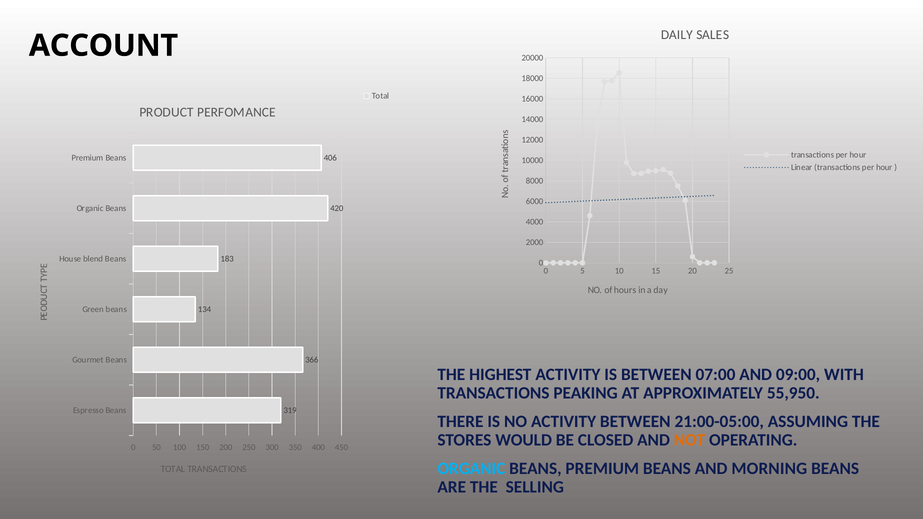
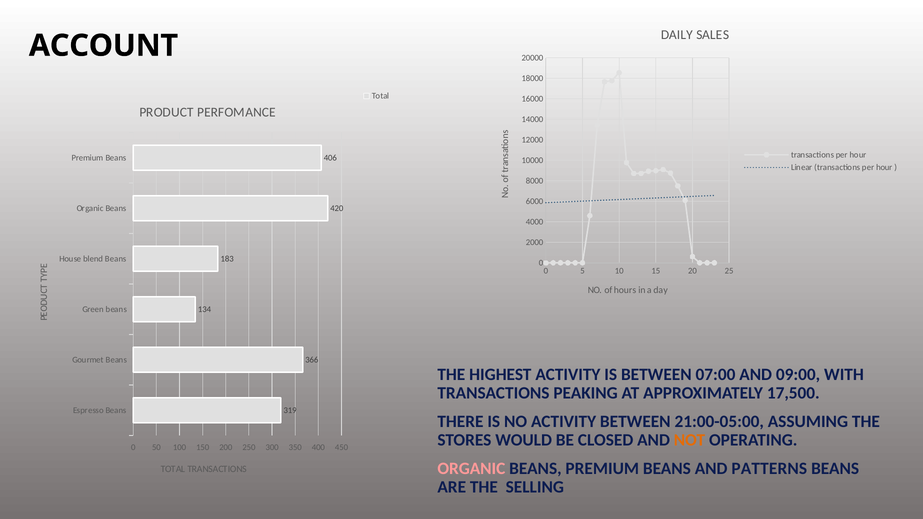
55,950: 55,950 -> 17,500
ORGANIC at (471, 469) colour: light blue -> pink
MORNING: MORNING -> PATTERNS
